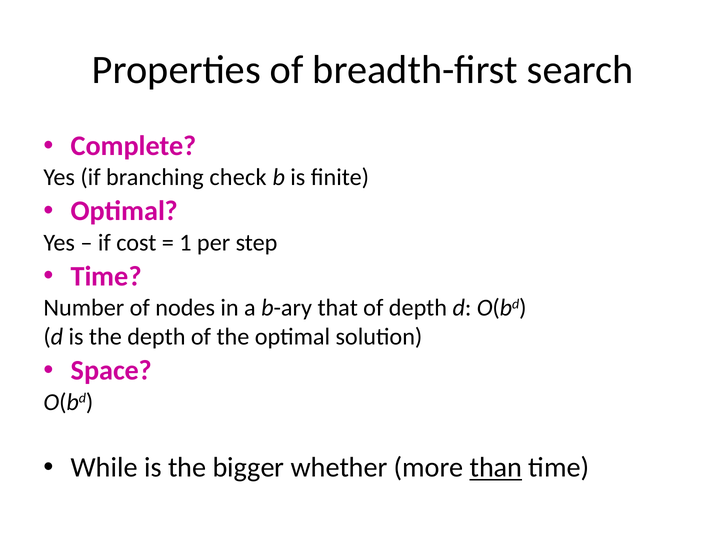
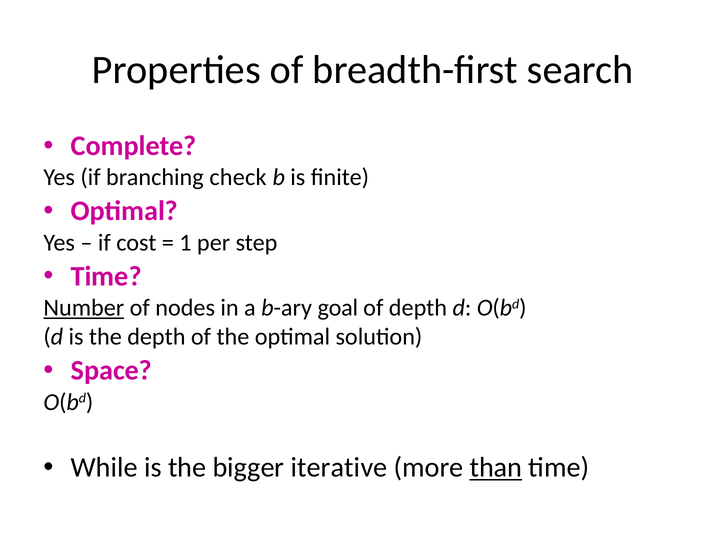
Number underline: none -> present
that: that -> goal
whether: whether -> iterative
